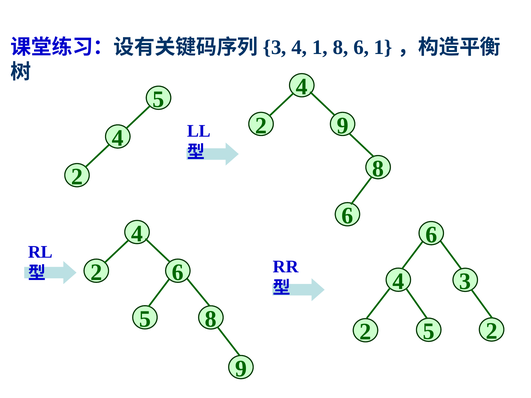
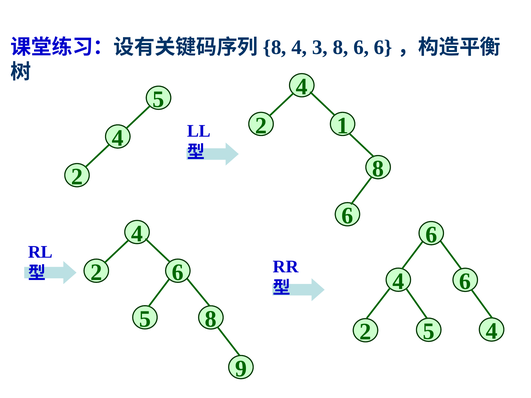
3 at (275, 47): 3 -> 8
4 1: 1 -> 3
6 1: 1 -> 6
9 at (343, 126): 9 -> 1
3 at (465, 282): 3 -> 6
2 2: 2 -> 4
